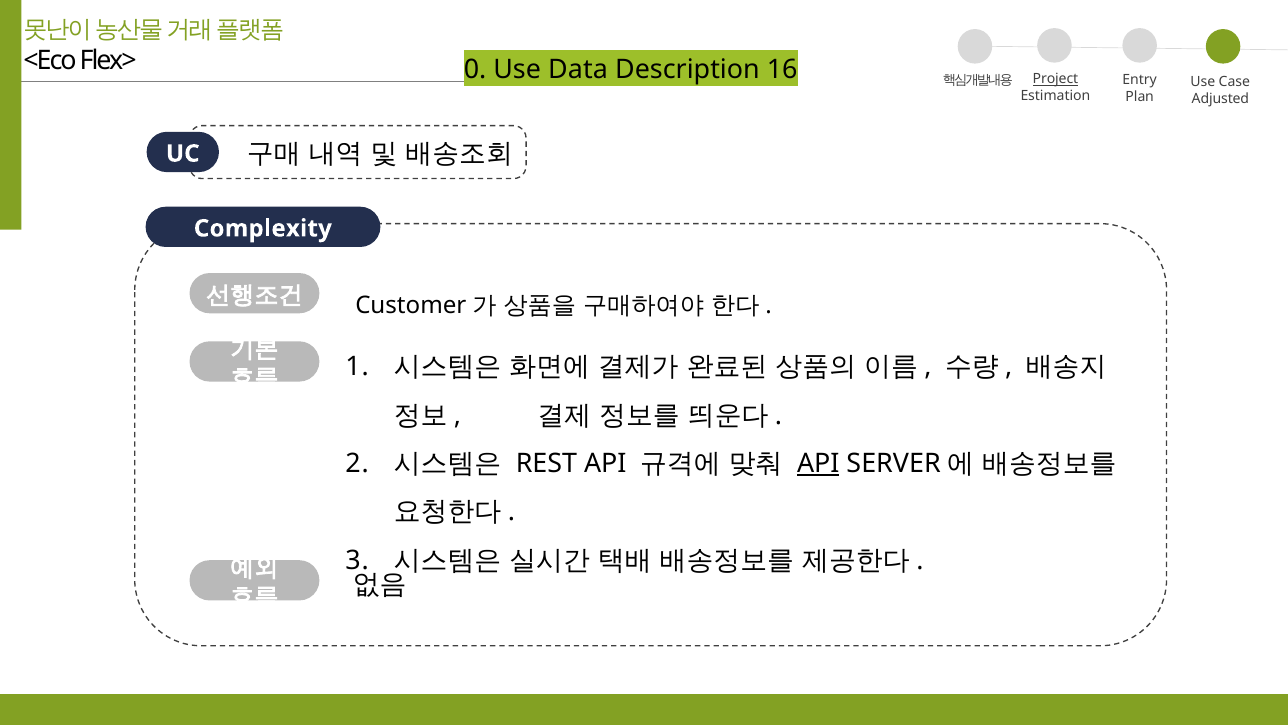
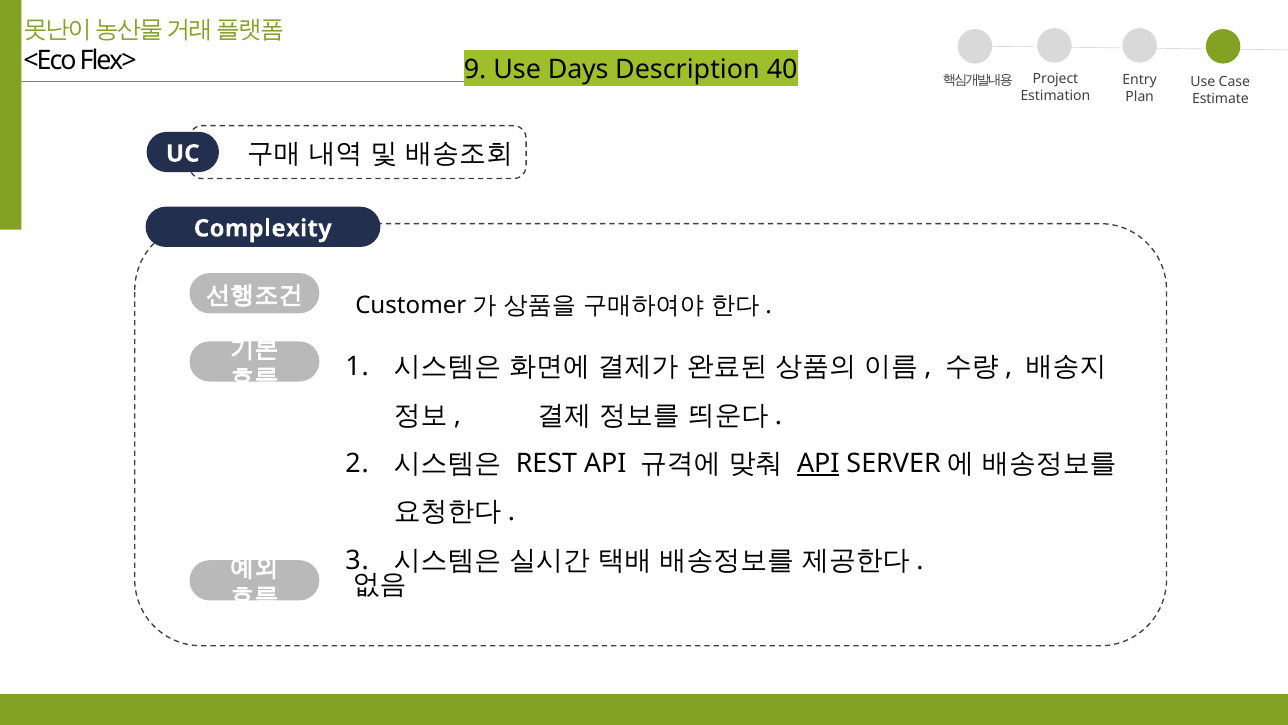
0: 0 -> 9
Data: Data -> Days
16: 16 -> 40
Project underline: present -> none
Adjusted: Adjusted -> Estimate
